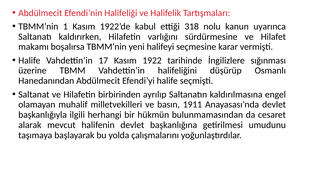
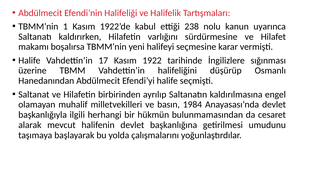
318: 318 -> 238
1911: 1911 -> 1984
